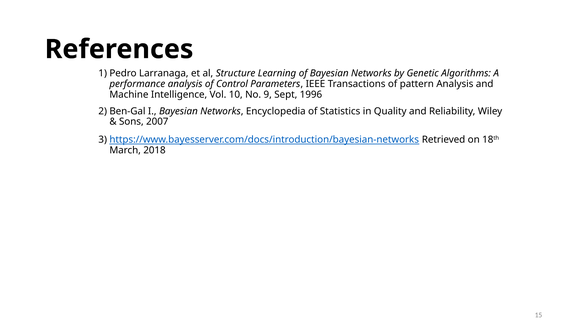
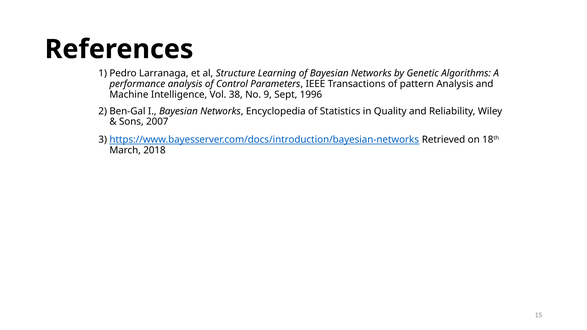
10: 10 -> 38
